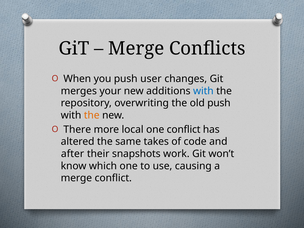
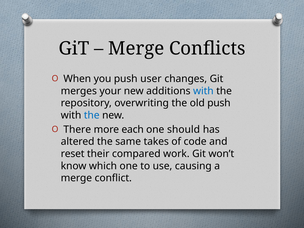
the at (92, 115) colour: orange -> blue
local: local -> each
one conflict: conflict -> should
after: after -> reset
snapshots: snapshots -> compared
